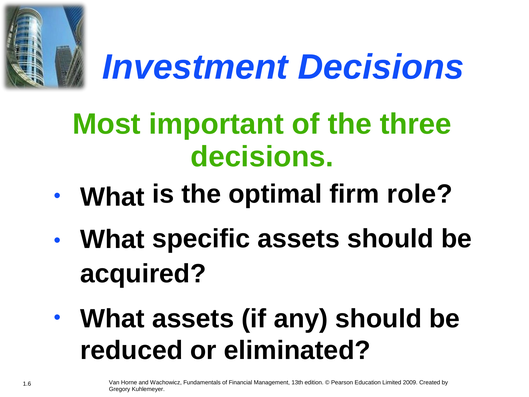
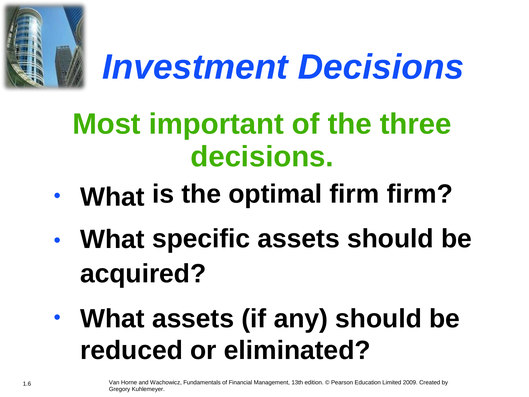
firm role: role -> firm
